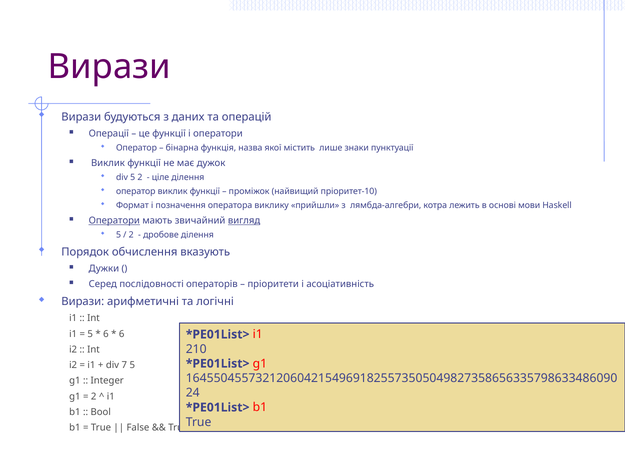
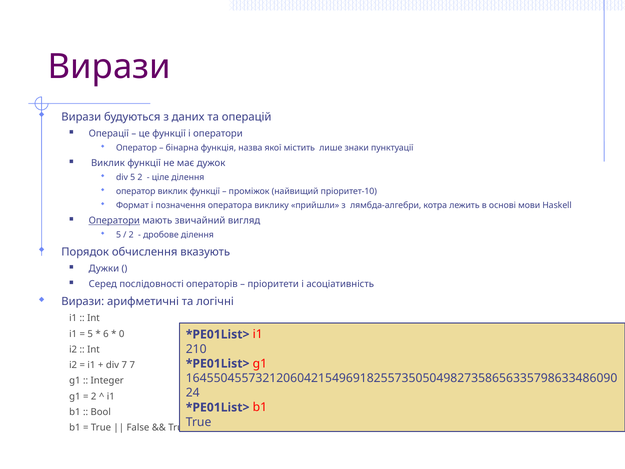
вигляд underline: present -> none
6 at (122, 334): 6 -> 0
7 5: 5 -> 7
